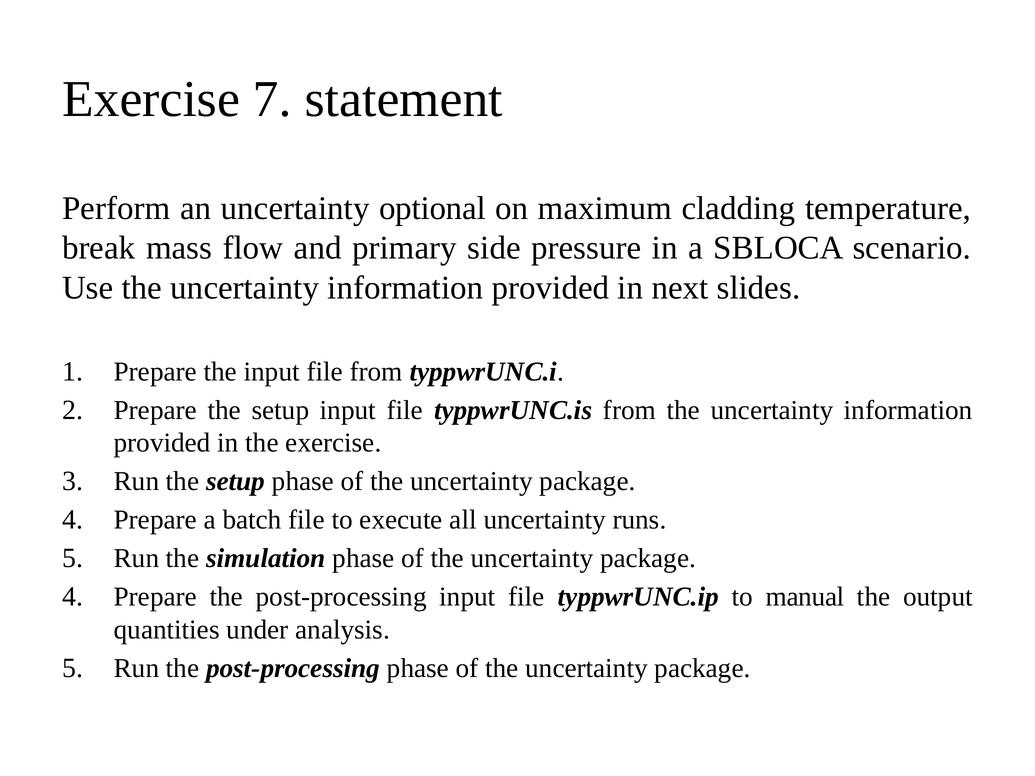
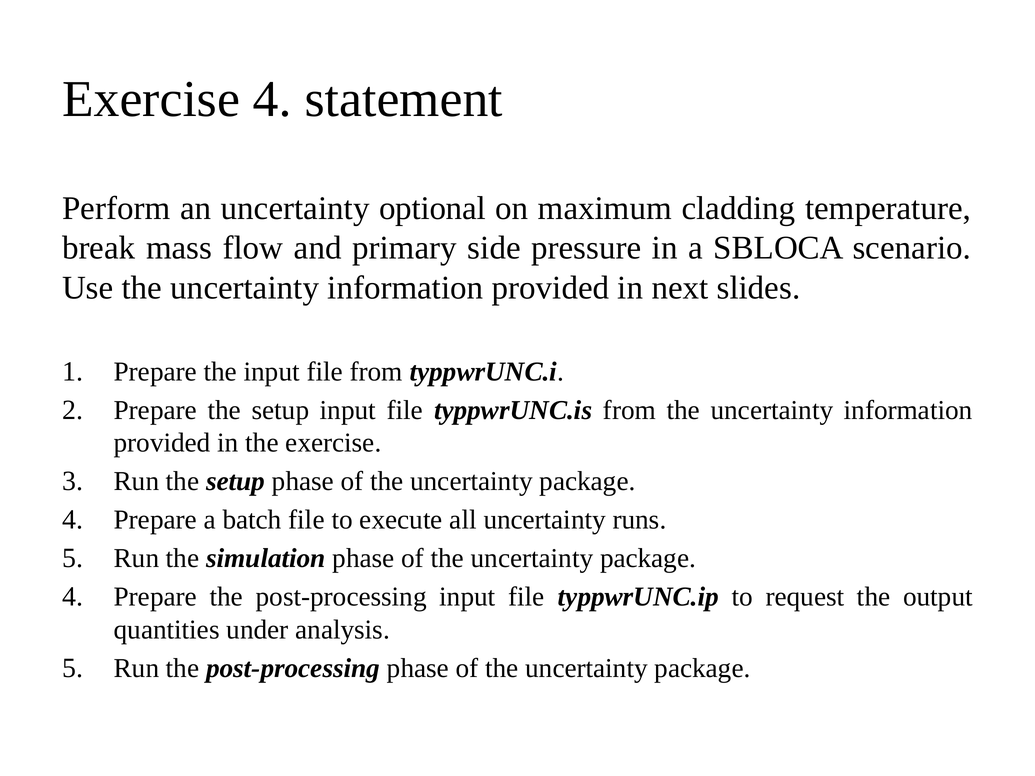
Exercise 7: 7 -> 4
manual: manual -> request
